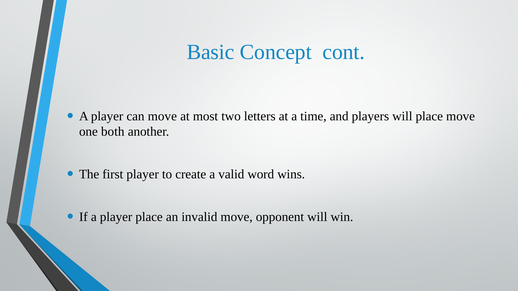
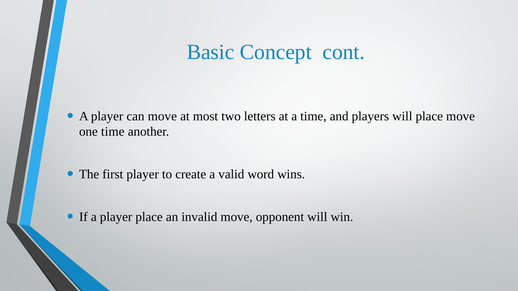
one both: both -> time
